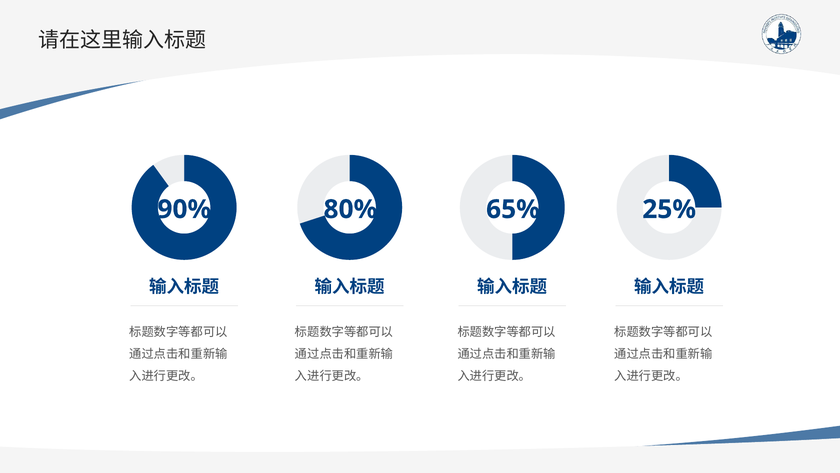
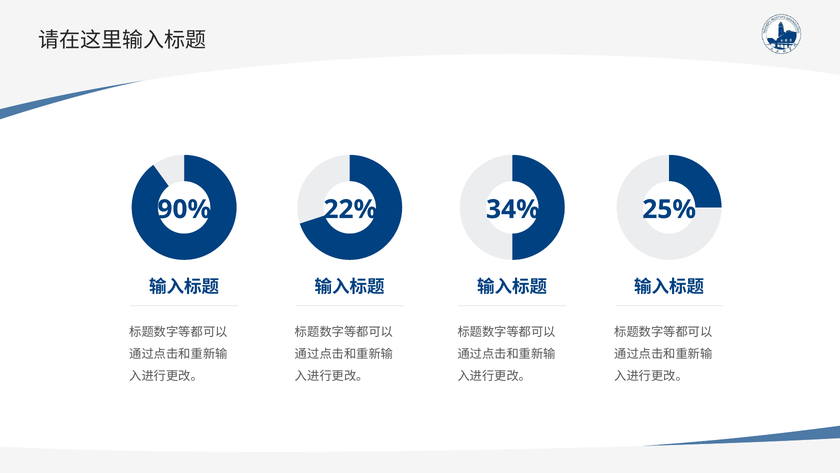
80%: 80% -> 22%
65%: 65% -> 34%
